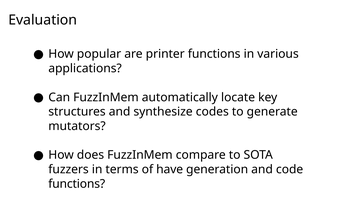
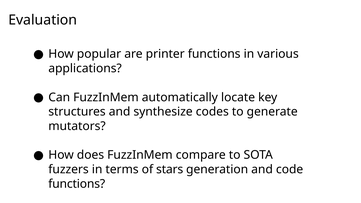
have: have -> stars
